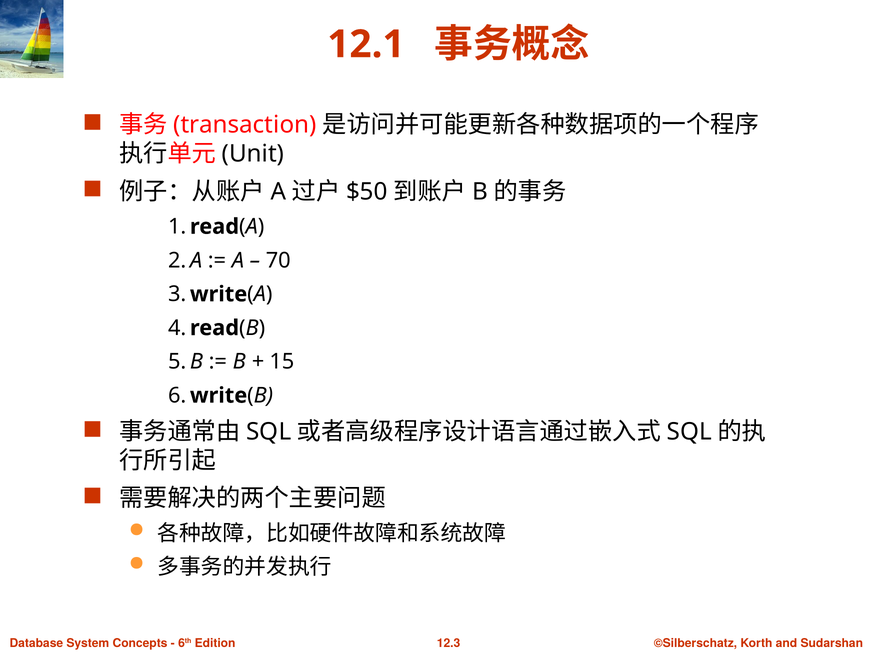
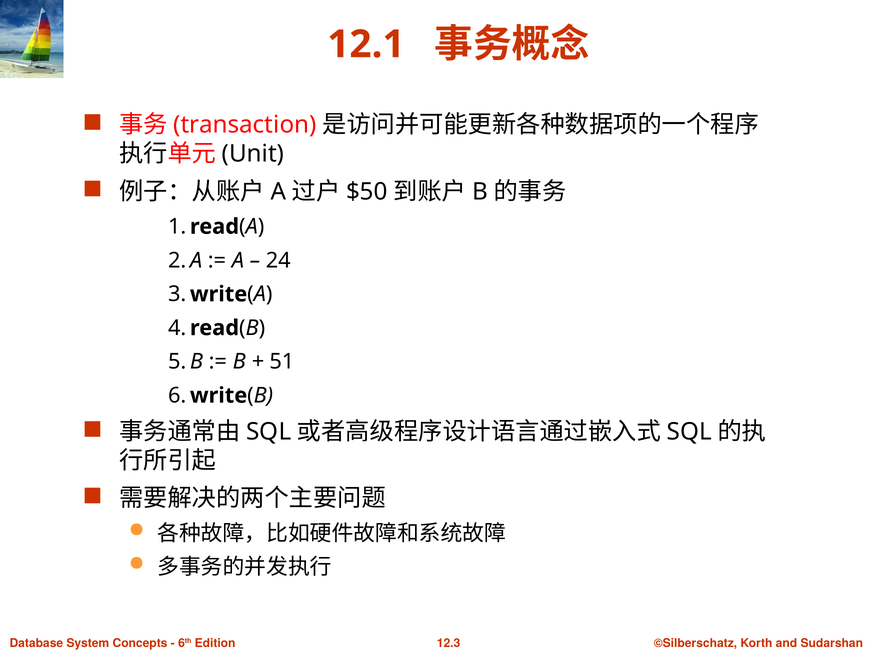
70: 70 -> 24
15: 15 -> 51
